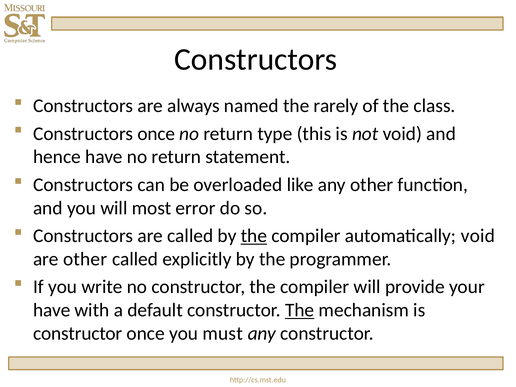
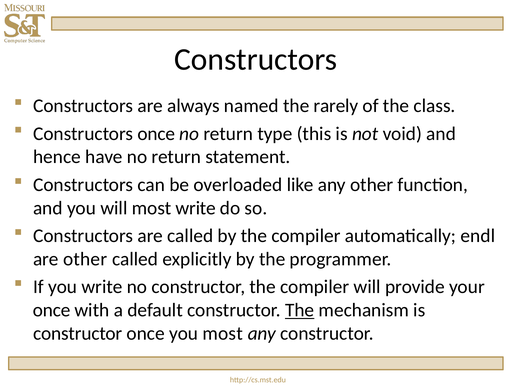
most error: error -> write
the at (254, 236) underline: present -> none
automatically void: void -> endl
have at (52, 310): have -> once
you must: must -> most
